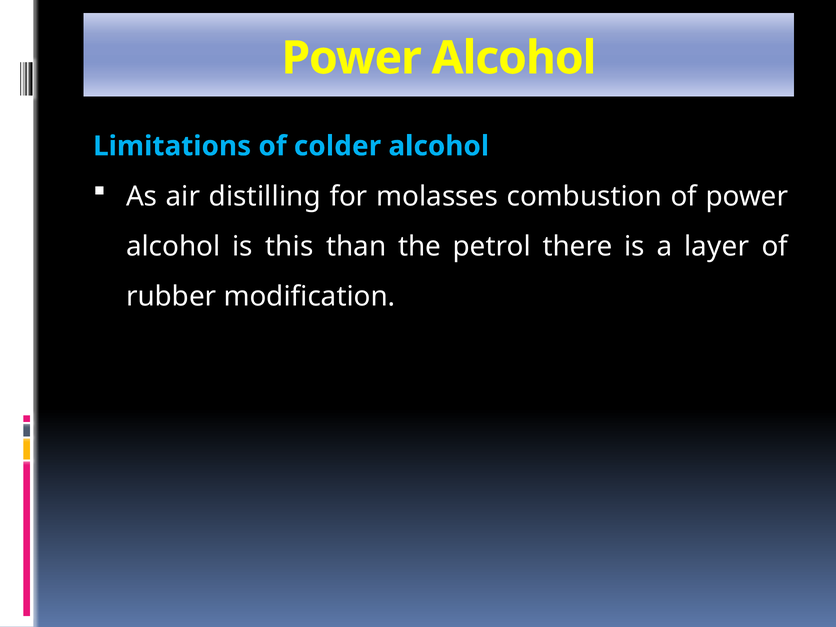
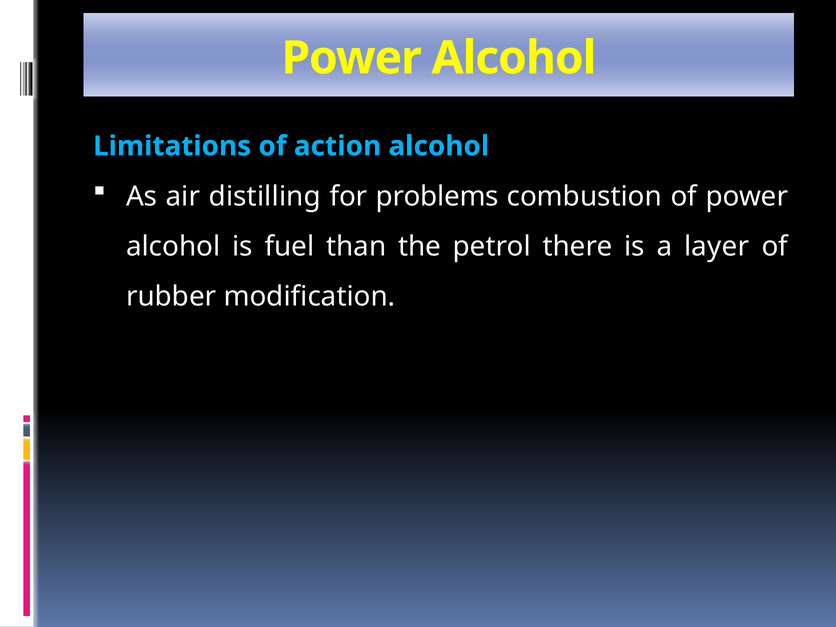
colder: colder -> action
molasses: molasses -> problems
this: this -> fuel
